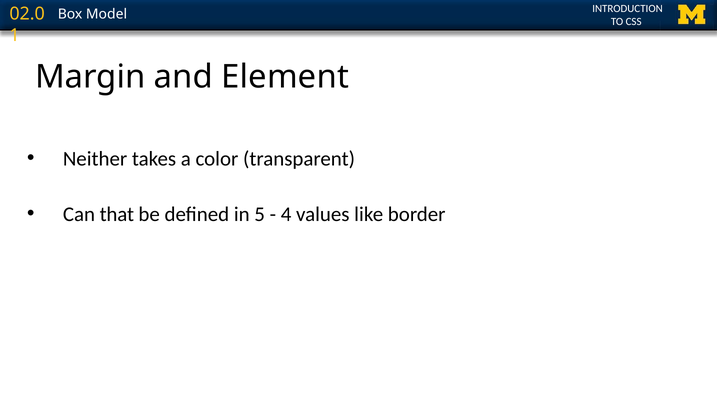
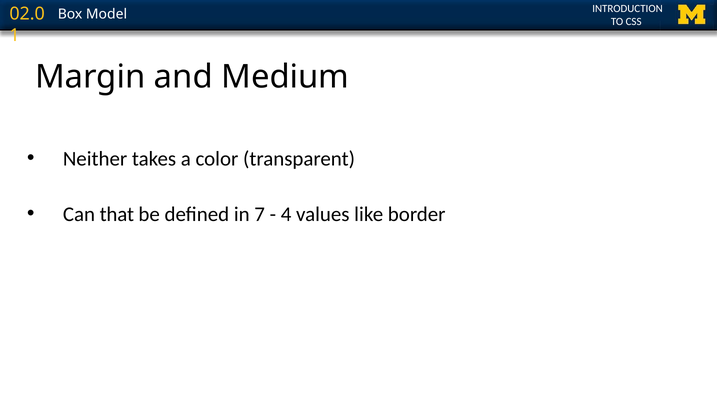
Element: Element -> Medium
5: 5 -> 7
